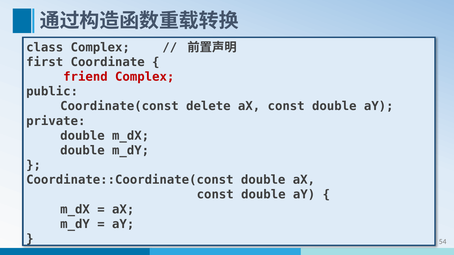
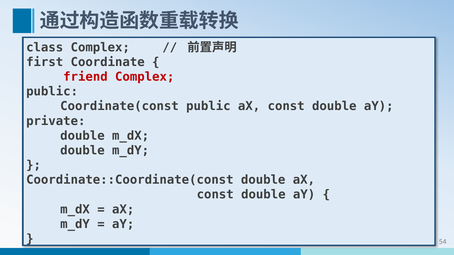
Coordinate(const delete: delete -> public
